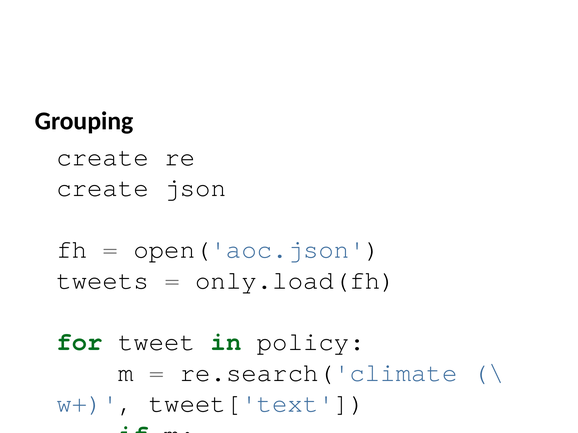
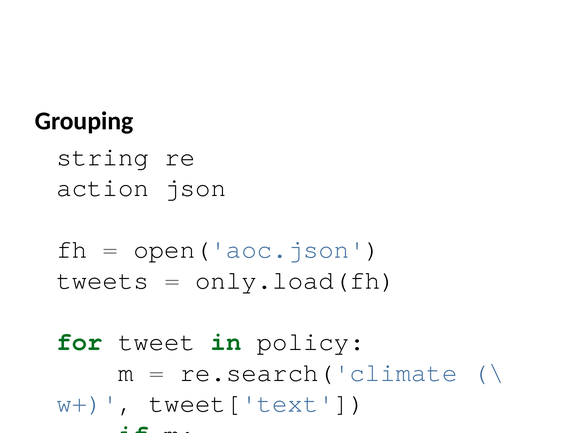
create at (103, 157): create -> string
create at (103, 188): create -> action
